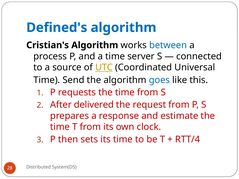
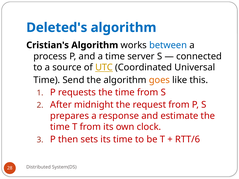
Defined's: Defined's -> Deleted's
goes colour: blue -> orange
delivered: delivered -> midnight
RTT/4: RTT/4 -> RTT/6
